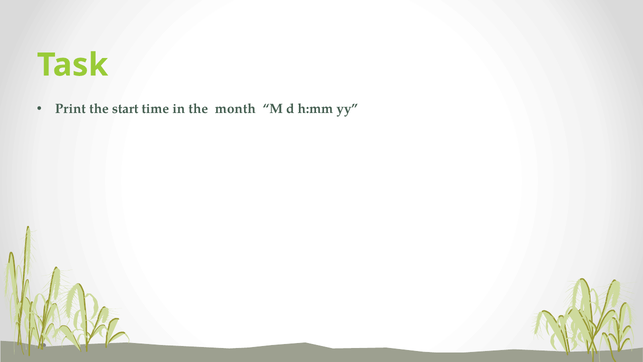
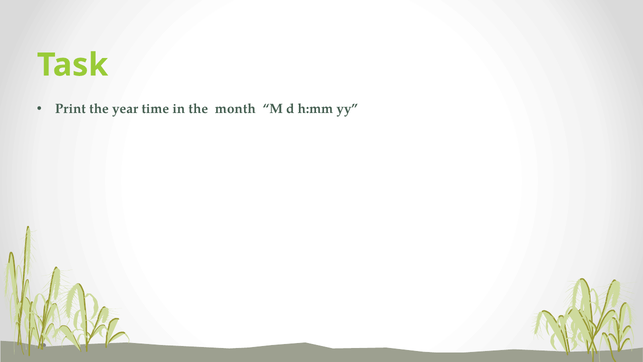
start: start -> year
